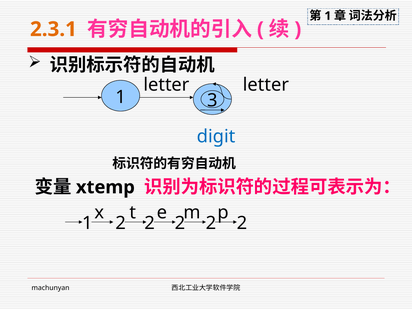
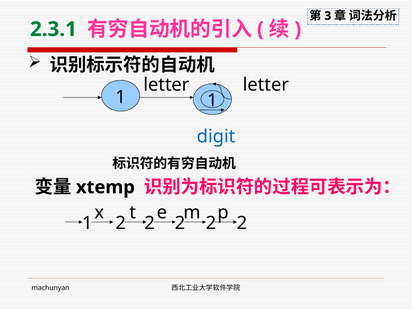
1 at (328, 16): 1 -> 3
2.3.1 colour: orange -> green
1 3: 3 -> 1
